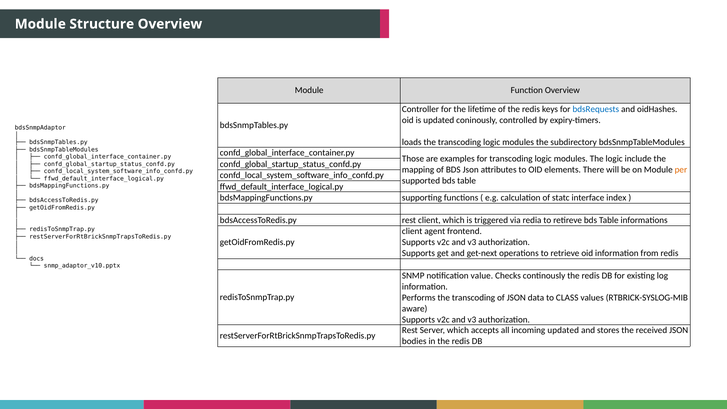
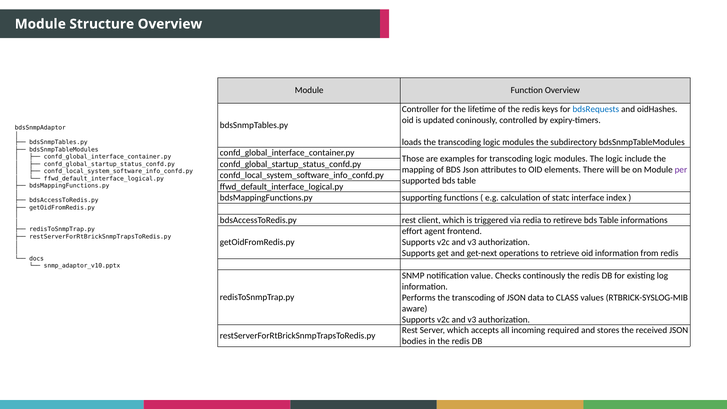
per colour: orange -> purple
client at (412, 231): client -> effort
incoming updated: updated -> required
